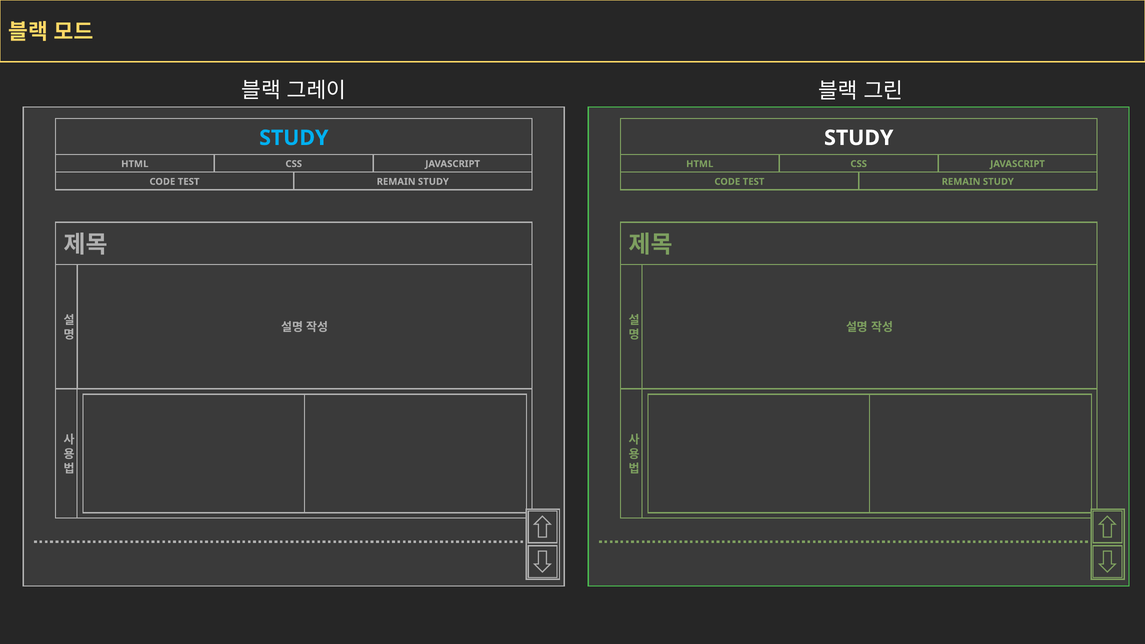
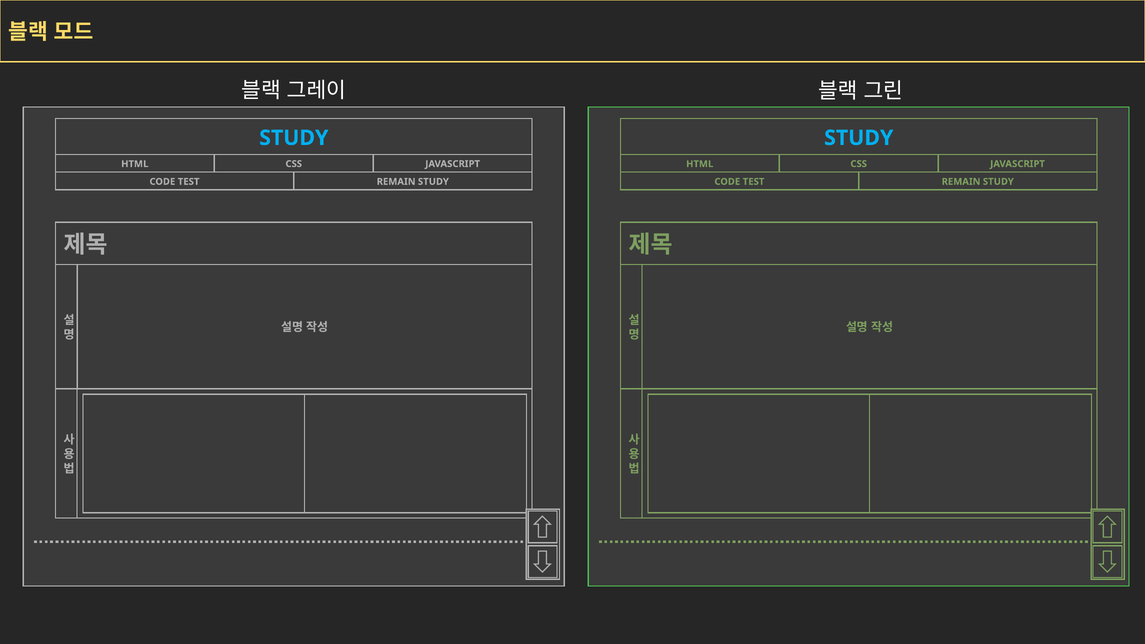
STUDY at (859, 138) colour: white -> light blue
